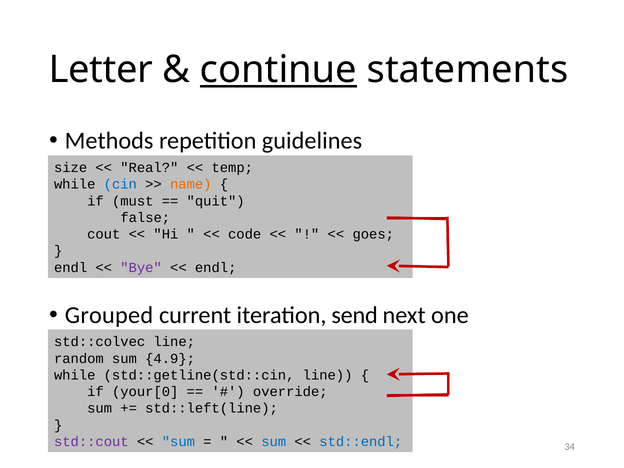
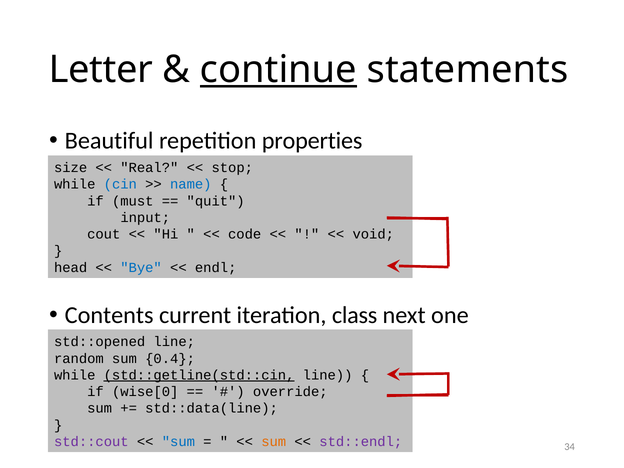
Methods: Methods -> Beautiful
guidelines: guidelines -> properties
temp: temp -> stop
name colour: orange -> blue
false: false -> input
goes: goes -> void
endl at (71, 268): endl -> head
Bye colour: purple -> blue
Grouped: Grouped -> Contents
send: send -> class
std::colvec: std::colvec -> std::opened
4.9: 4.9 -> 0.4
std::getline(std::cin underline: none -> present
your[0: your[0 -> wise[0
std::left(line: std::left(line -> std::data(line
sum at (274, 442) colour: blue -> orange
std::endl colour: blue -> purple
